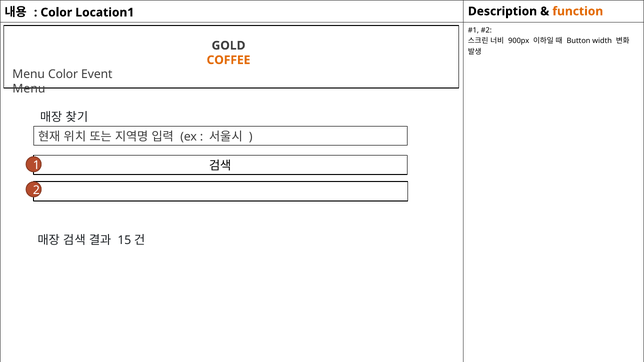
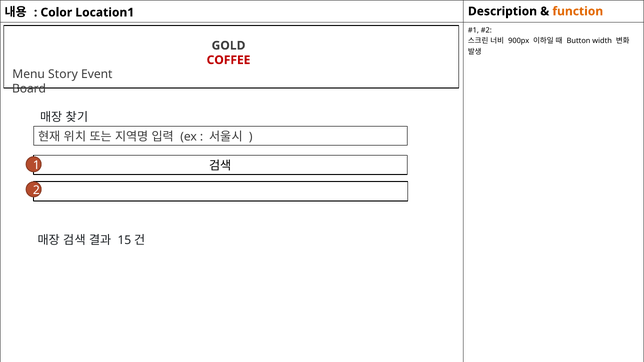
COFFEE colour: orange -> red
Menu Color: Color -> Story
Menu at (29, 89): Menu -> Board
